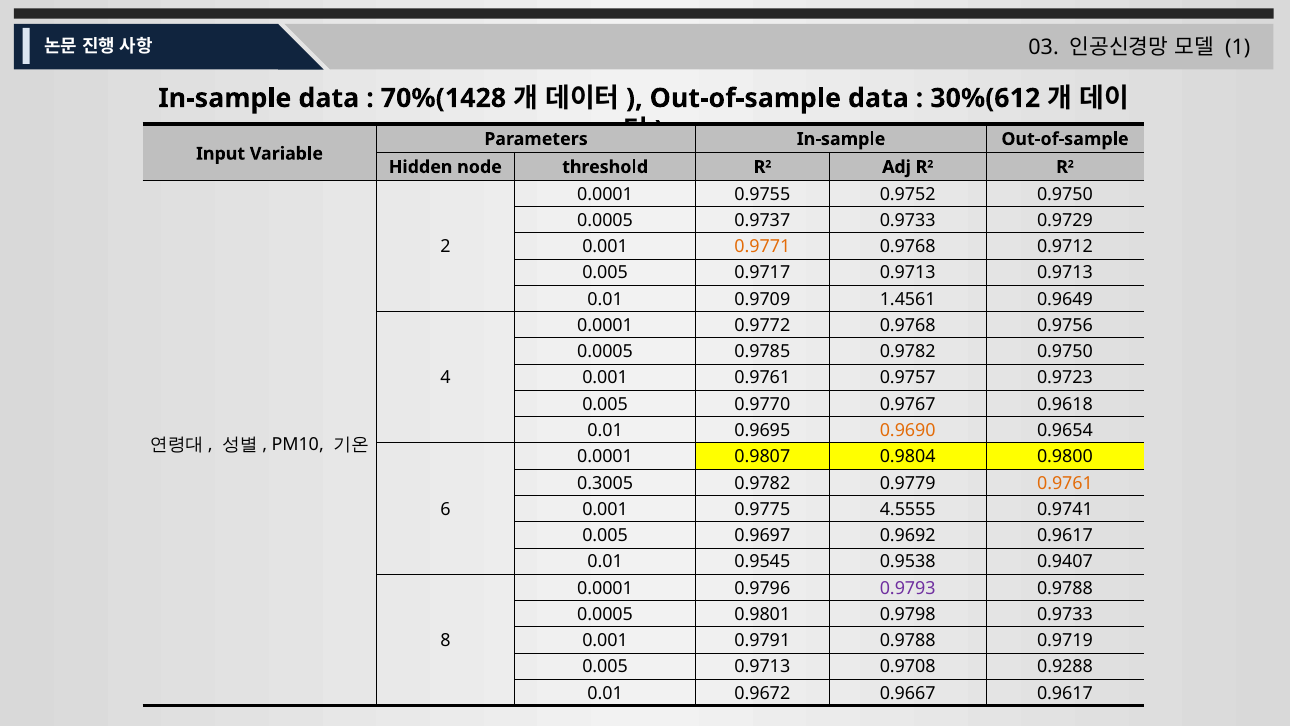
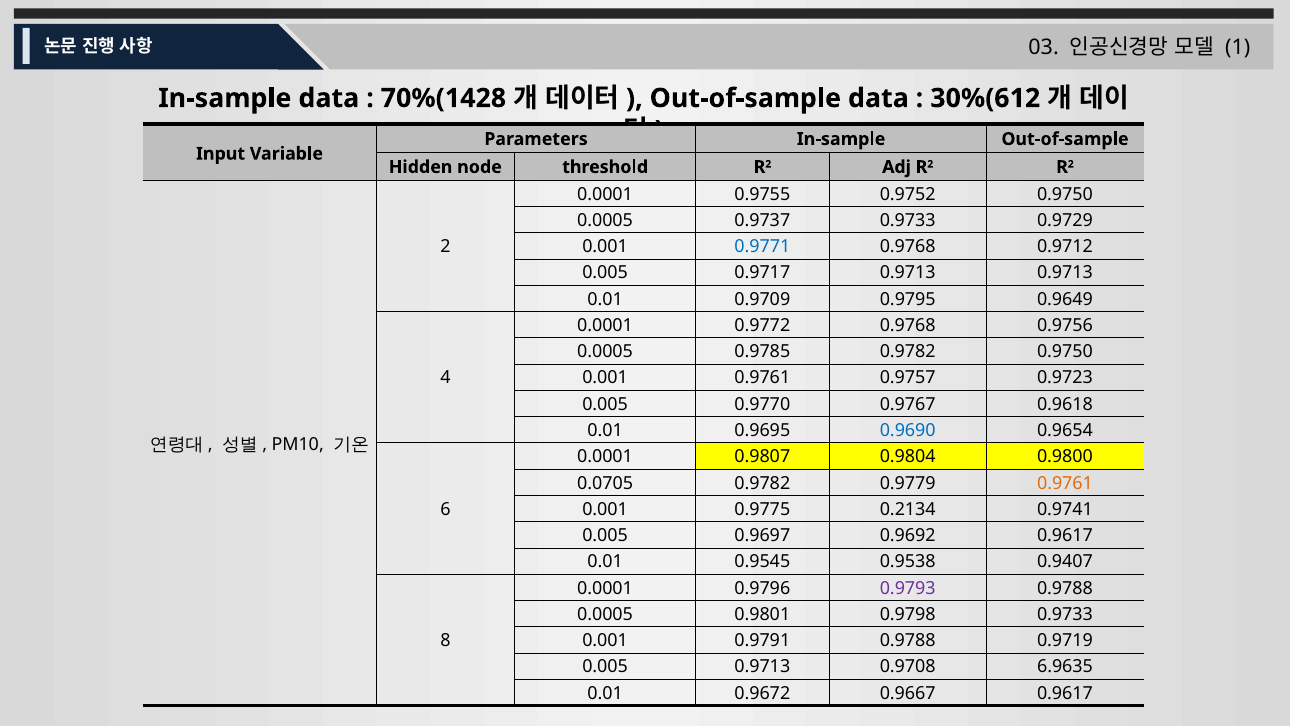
0.9771 colour: orange -> blue
1.4561: 1.4561 -> 0.9795
0.9690 colour: orange -> blue
0.3005: 0.3005 -> 0.0705
4.5555: 4.5555 -> 0.2134
0.9288: 0.9288 -> 6.9635
